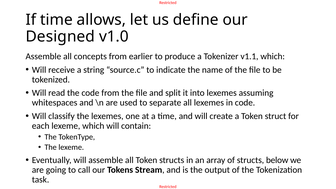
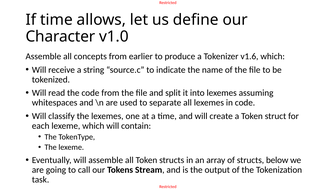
Designed: Designed -> Character
v1.1: v1.1 -> v1.6
